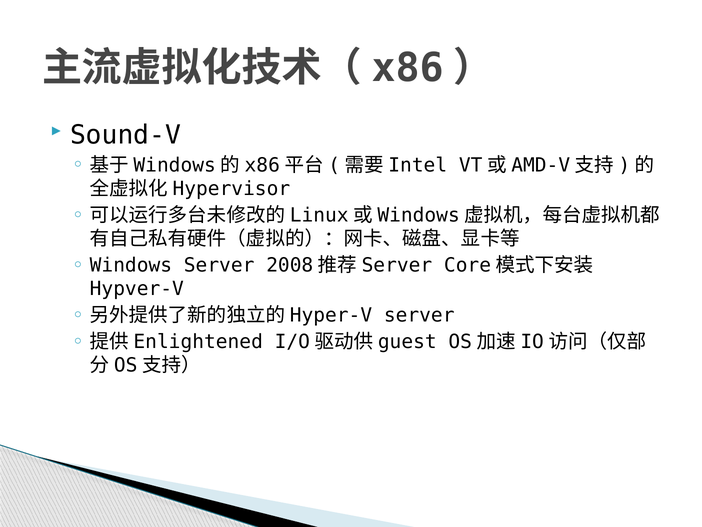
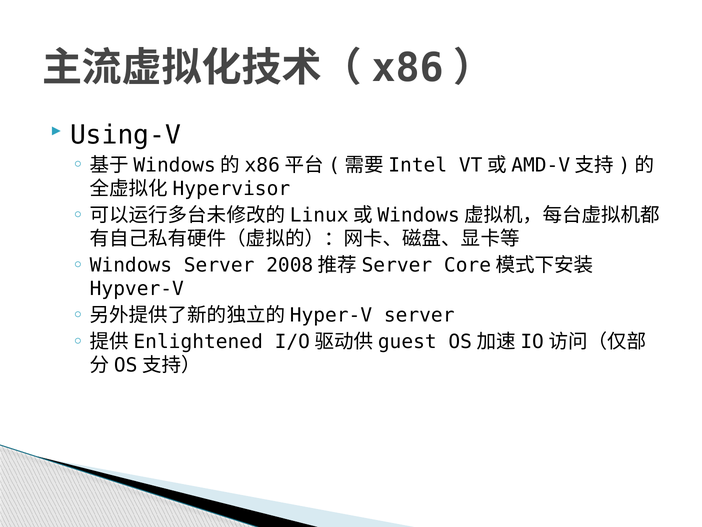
Sound-V: Sound-V -> Using-V
